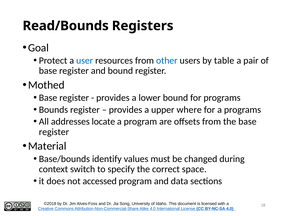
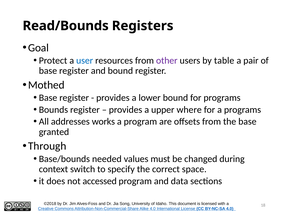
other colour: blue -> purple
locate: locate -> works
register at (54, 132): register -> granted
Material: Material -> Through
identify: identify -> needed
